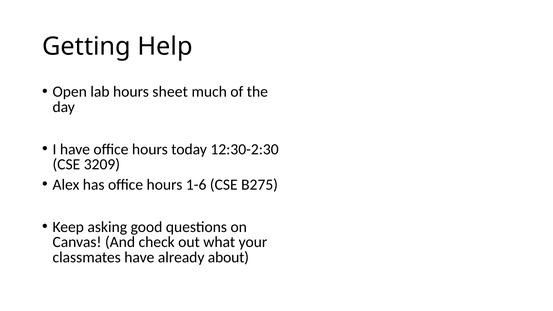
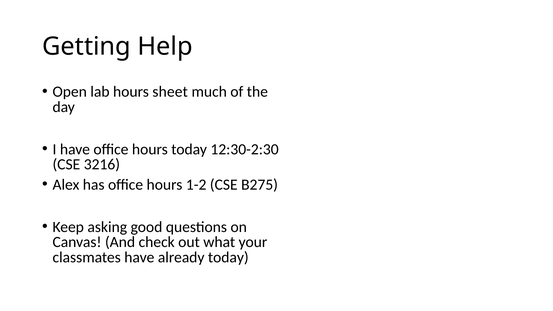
3209: 3209 -> 3216
1-6: 1-6 -> 1-2
already about: about -> today
